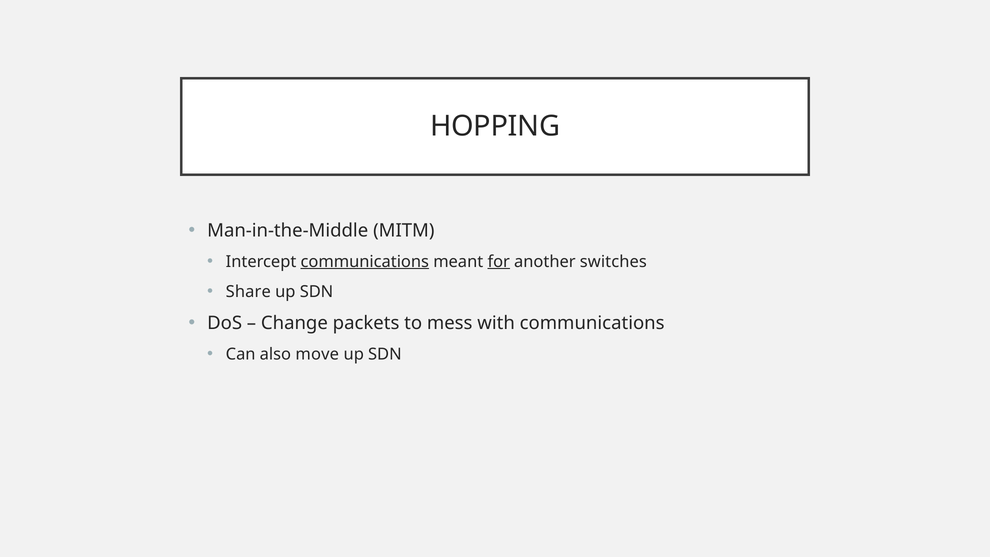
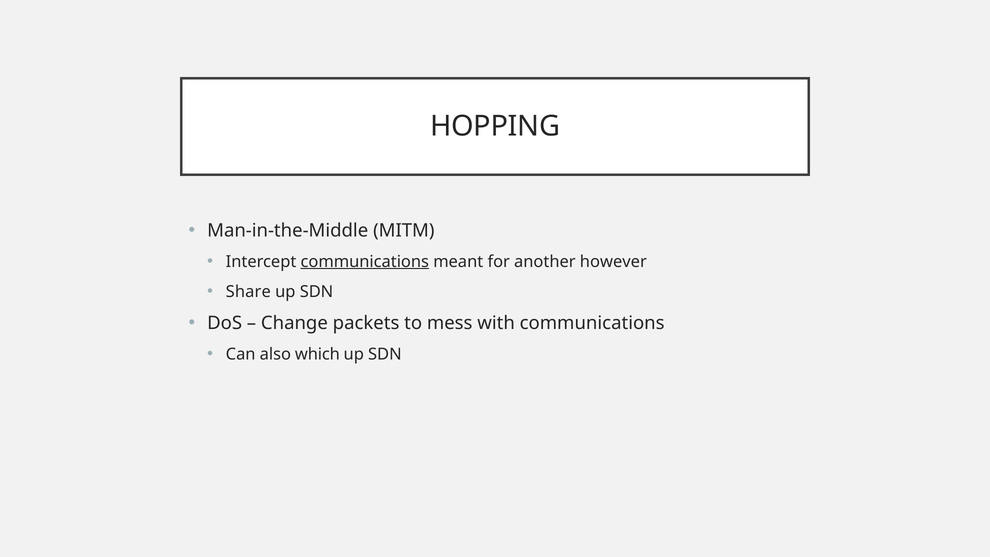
for underline: present -> none
switches: switches -> however
move: move -> which
